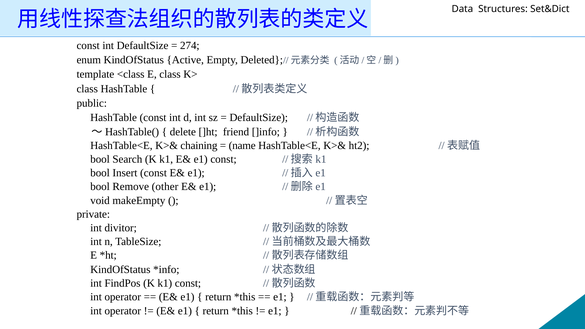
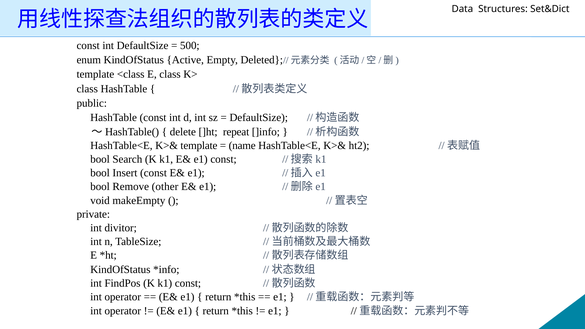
274: 274 -> 500
friend: friend -> repeat
K>& chaining: chaining -> template
